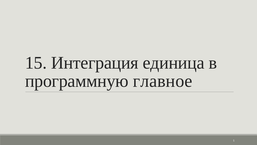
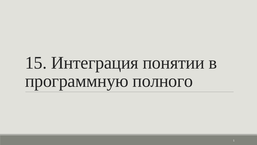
единица: единица -> понятии
главное: главное -> полного
